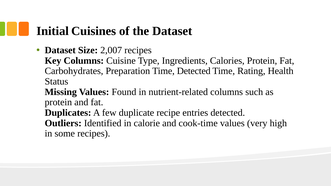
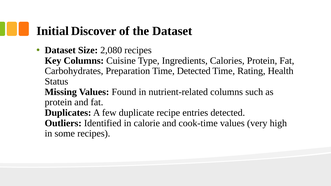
Cuisines: Cuisines -> Discover
2,007: 2,007 -> 2,080
